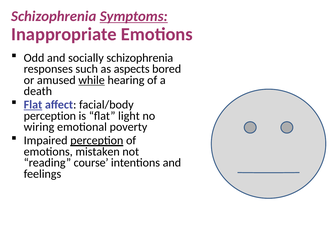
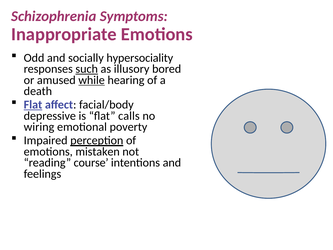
Symptoms underline: present -> none
socially schizophrenia: schizophrenia -> hypersociality
such underline: none -> present
aspects: aspects -> illusory
perception at (50, 116): perception -> depressive
light: light -> calls
